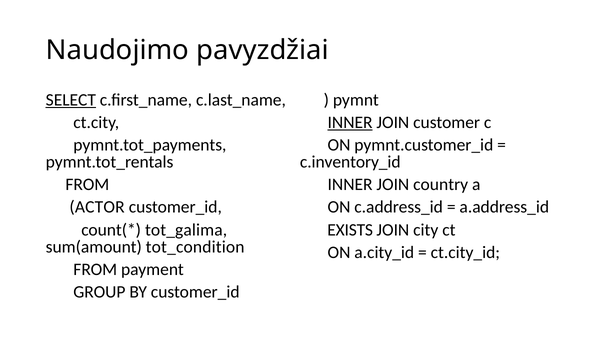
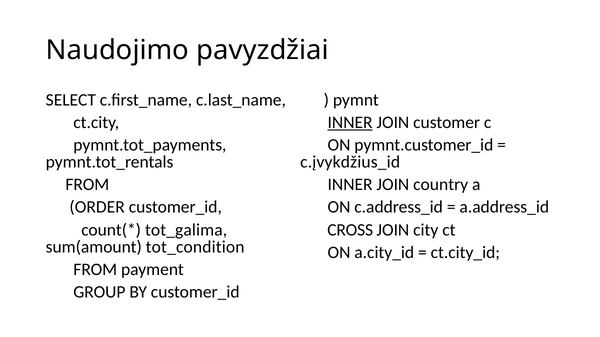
SELECT underline: present -> none
c.inventory_id: c.inventory_id -> c.įvykdžius_id
ACTOR: ACTOR -> ORDER
EXISTS: EXISTS -> CROSS
